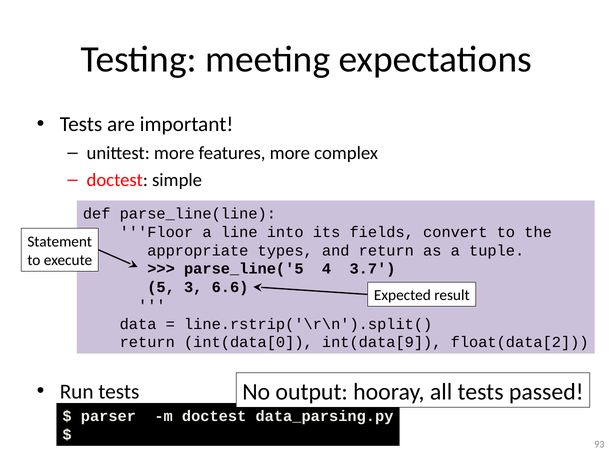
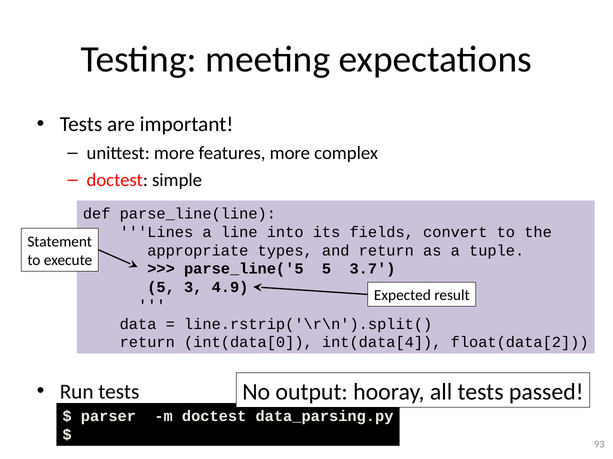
Floor: Floor -> Lines
parse_line('5 4: 4 -> 5
6.6: 6.6 -> 4.9
int(data[9: int(data[9 -> int(data[4
